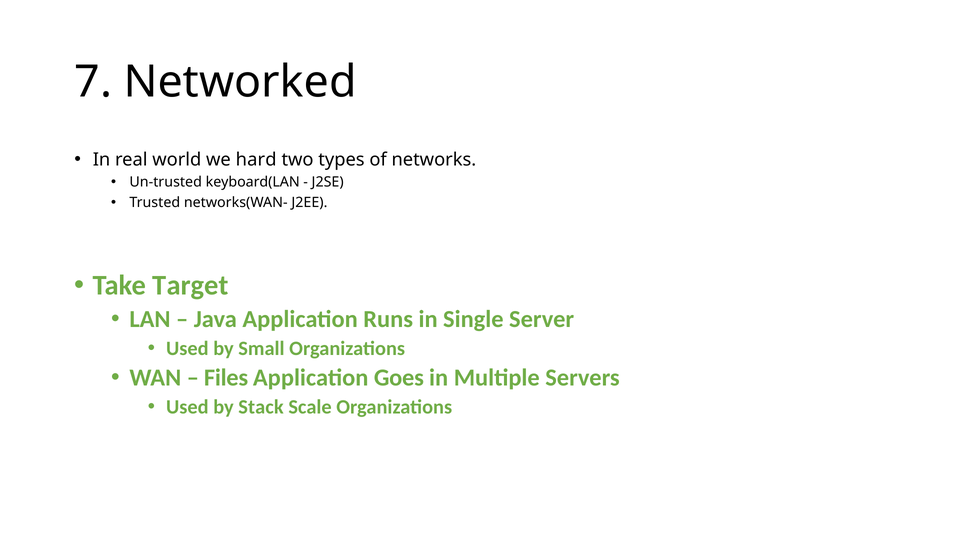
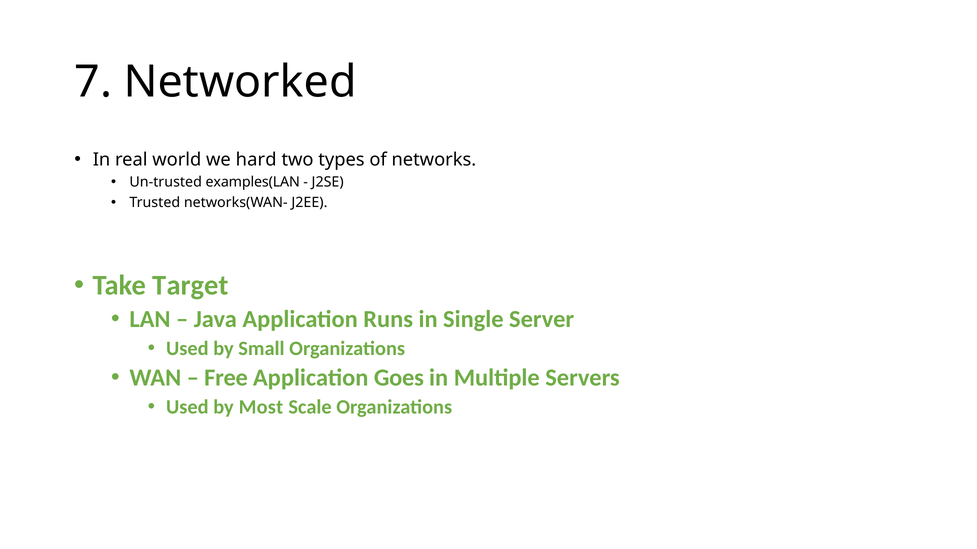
keyboard(LAN: keyboard(LAN -> examples(LAN
Files: Files -> Free
Stack: Stack -> Most
